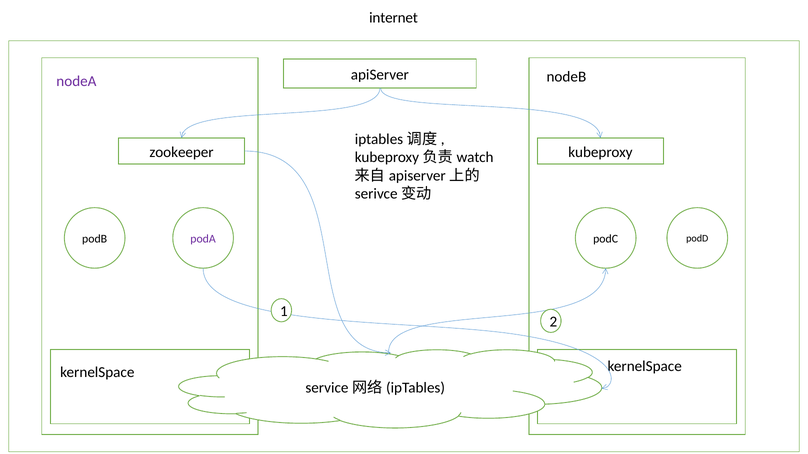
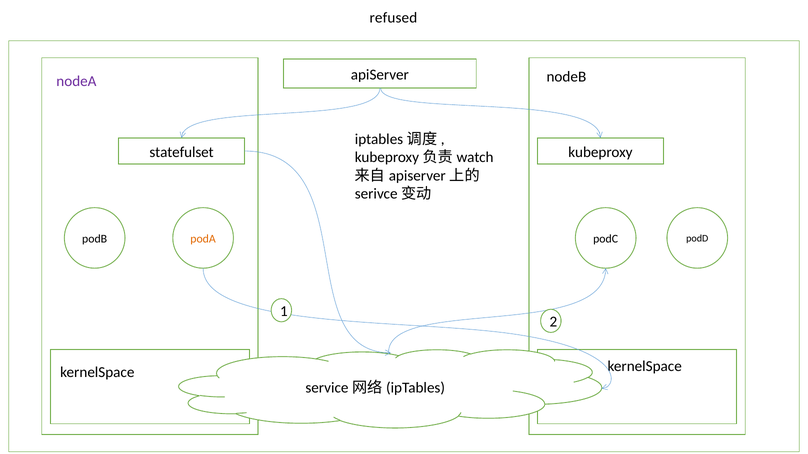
internet: internet -> refused
zookeeper: zookeeper -> statefulset
podA colour: purple -> orange
